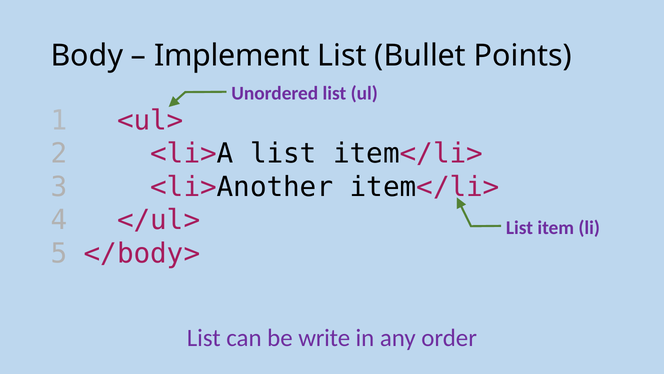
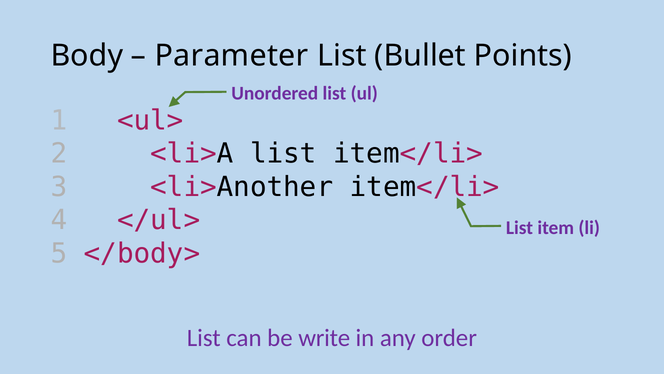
Implement: Implement -> Parameter
